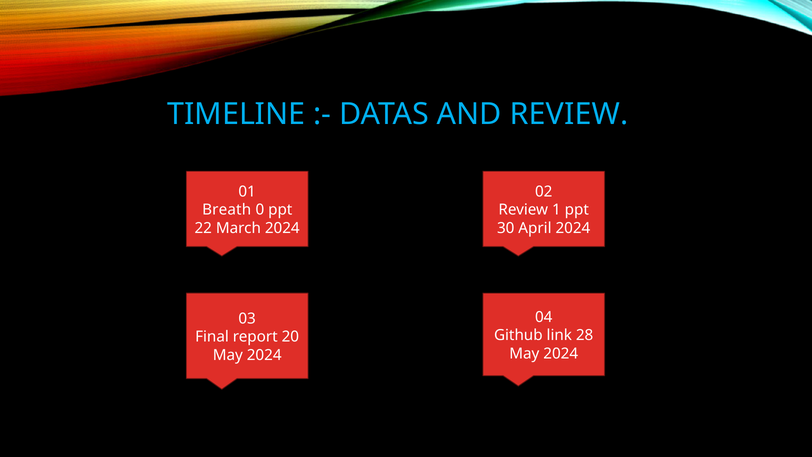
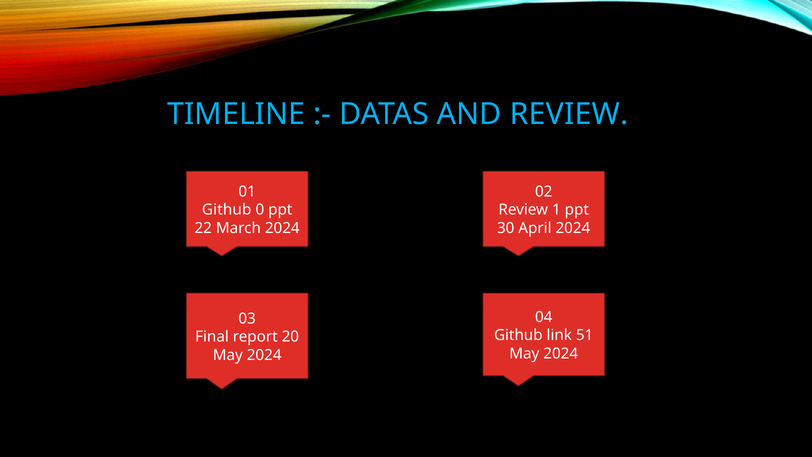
Breath at (227, 210): Breath -> Github
28: 28 -> 51
